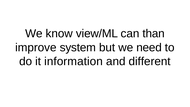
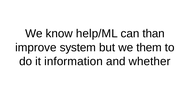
view/ML: view/ML -> help/ML
need: need -> them
different: different -> whether
